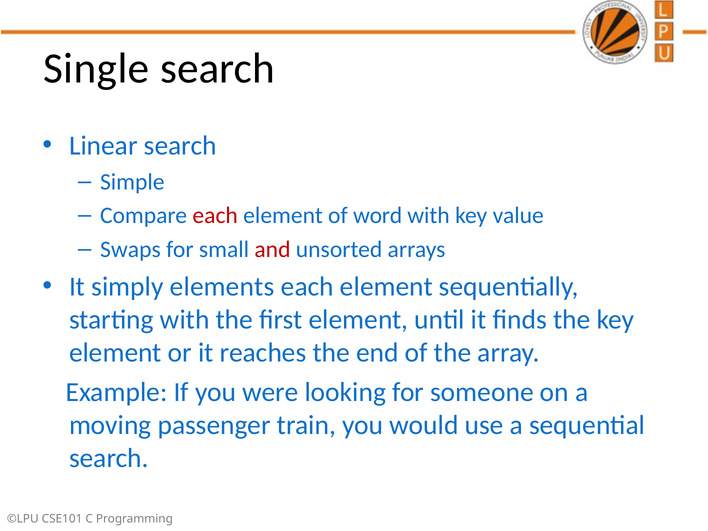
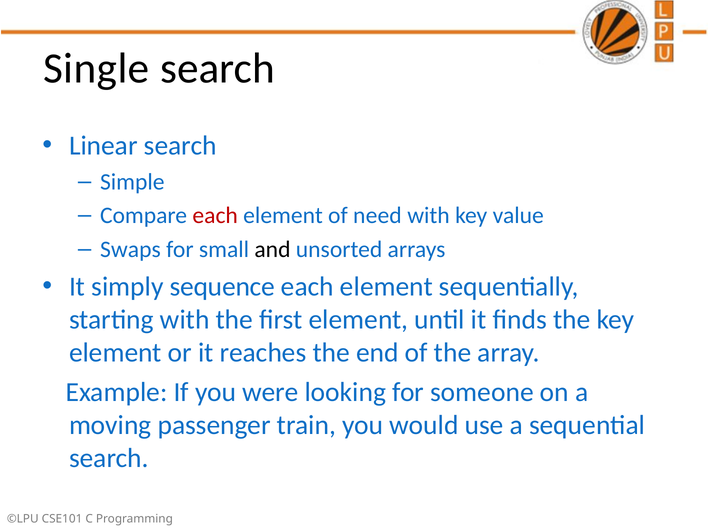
word: word -> need
and colour: red -> black
elements: elements -> sequence
